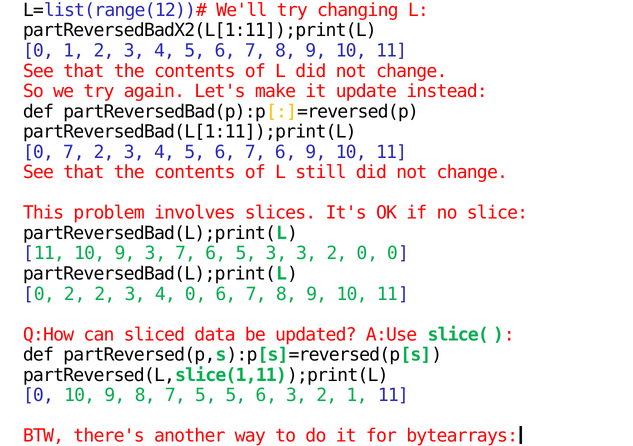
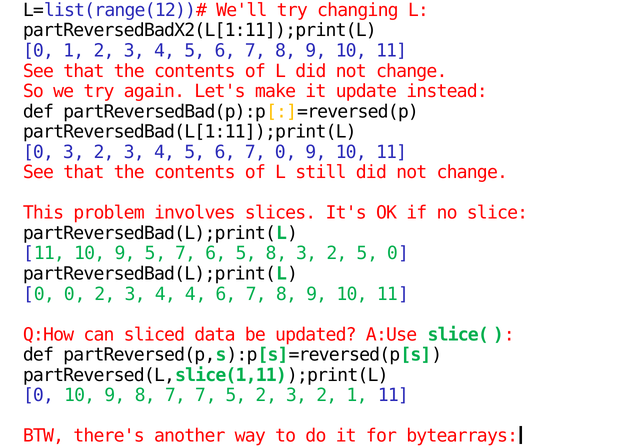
0 7: 7 -> 3
6 7 6: 6 -> 0
9 3: 3 -> 5
5 3: 3 -> 8
2 0: 0 -> 5
0 2: 2 -> 0
4 0: 0 -> 4
7 5: 5 -> 7
6 at (266, 395): 6 -> 2
